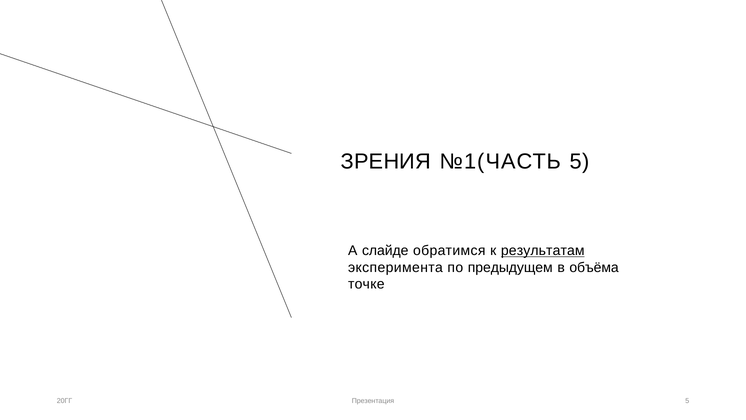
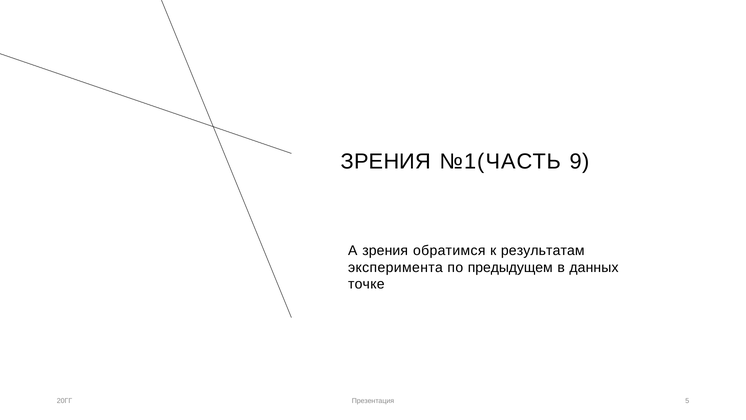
№1(ЧАСТЬ 5: 5 -> 9
А слайде: слайде -> зрения
результатам underline: present -> none
объёма: объёма -> данных
